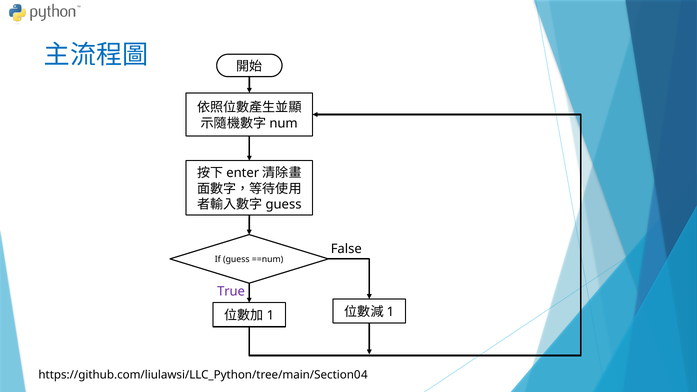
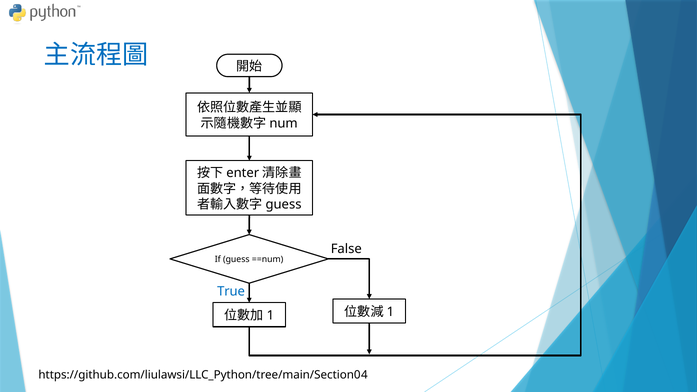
True colour: purple -> blue
